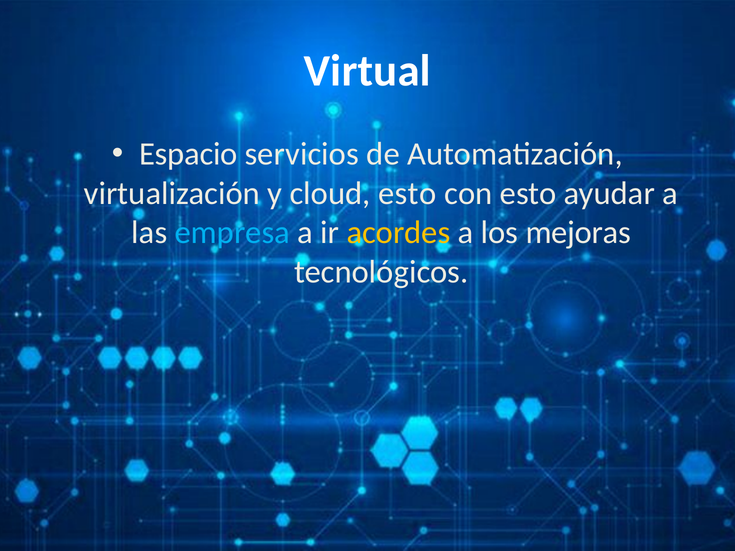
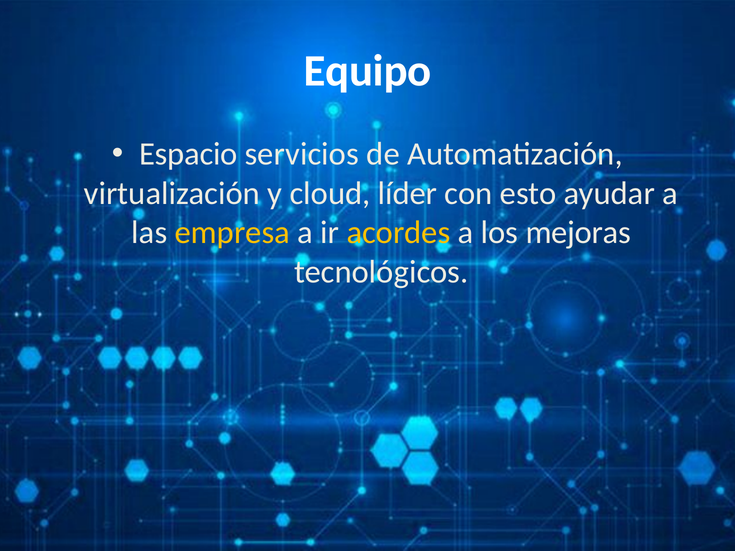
Virtual: Virtual -> Equipo
cloud esto: esto -> líder
empresa colour: light blue -> yellow
